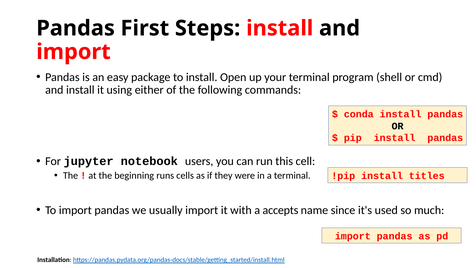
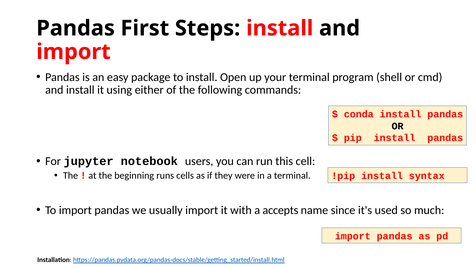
titles: titles -> syntax
